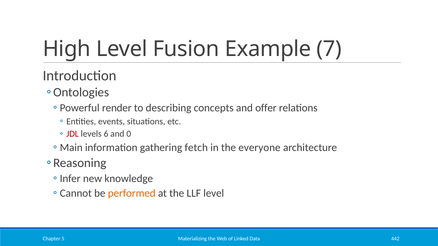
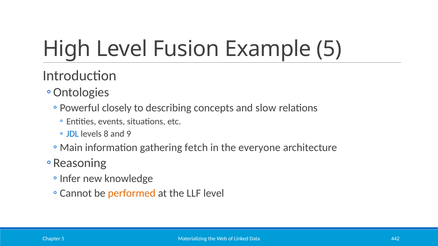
Example 7: 7 -> 5
render: render -> closely
offer: offer -> slow
JDL colour: red -> blue
6: 6 -> 8
0: 0 -> 9
